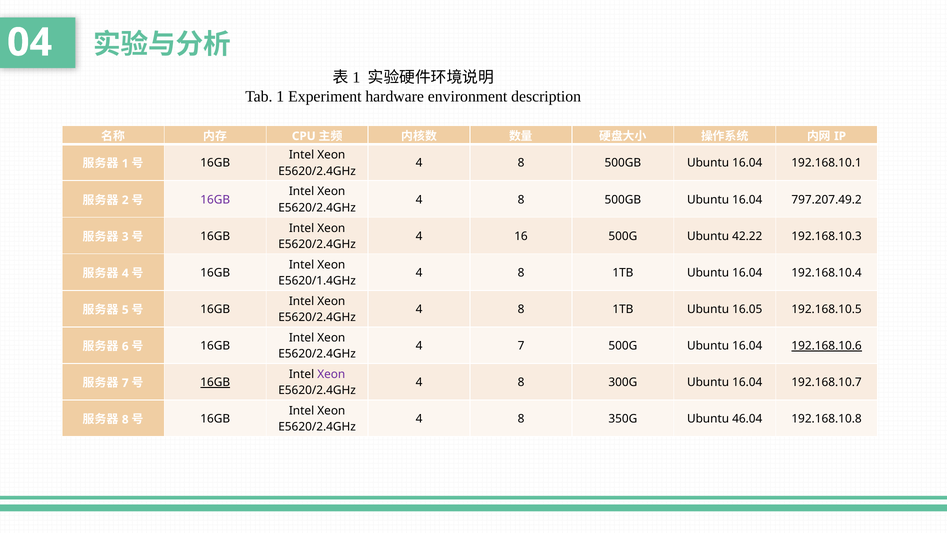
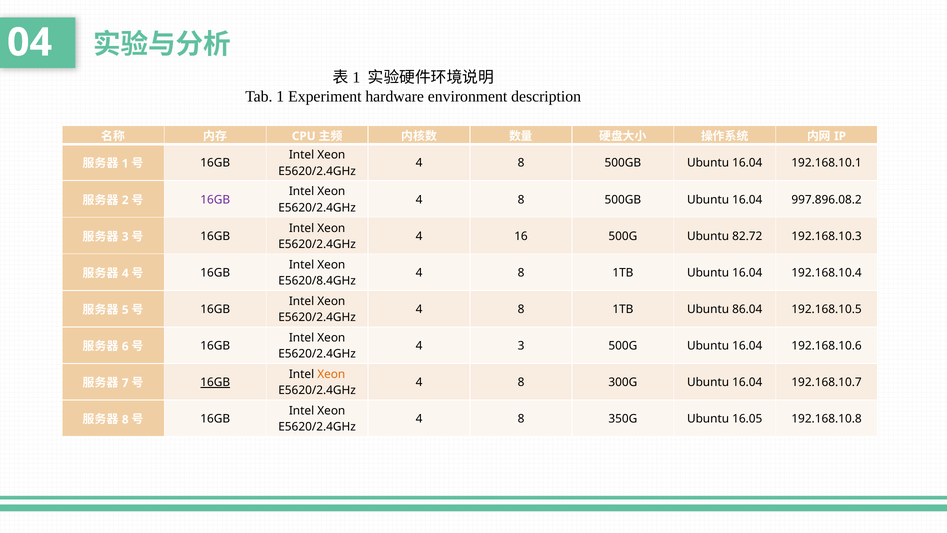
797.207.49.2: 797.207.49.2 -> 997.896.08.2
42.22: 42.22 -> 82.72
E5620/1.4GHz: E5620/1.4GHz -> E5620/8.4GHz
16.05: 16.05 -> 86.04
4 7: 7 -> 3
192.168.10.6 underline: present -> none
Xeon at (331, 374) colour: purple -> orange
46.04: 46.04 -> 16.05
